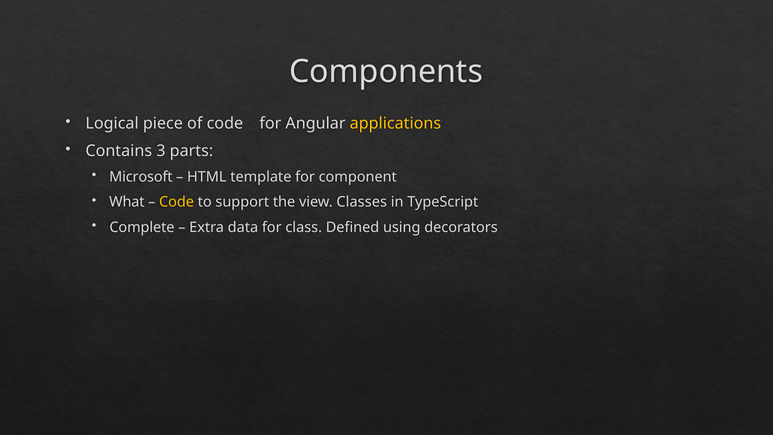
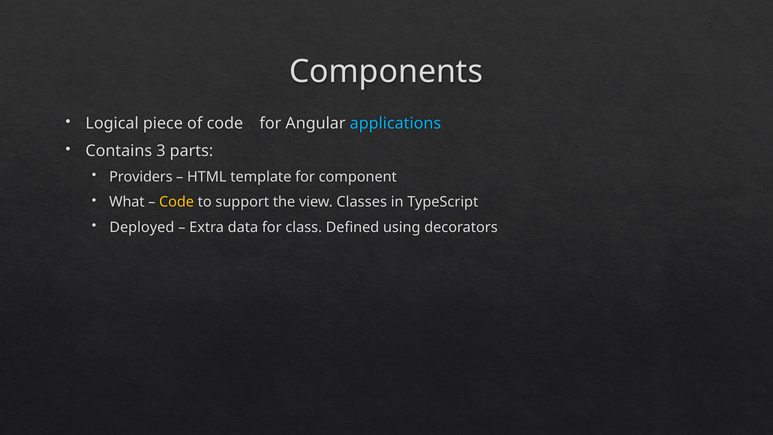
applications colour: yellow -> light blue
Microsoft: Microsoft -> Providers
Complete: Complete -> Deployed
